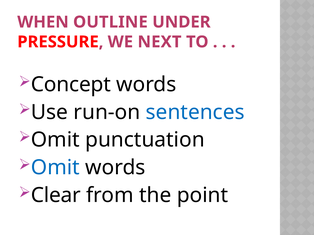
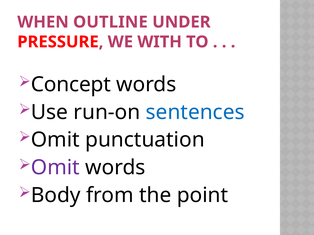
NEXT: NEXT -> WITH
Omit at (55, 168) colour: blue -> purple
Clear: Clear -> Body
